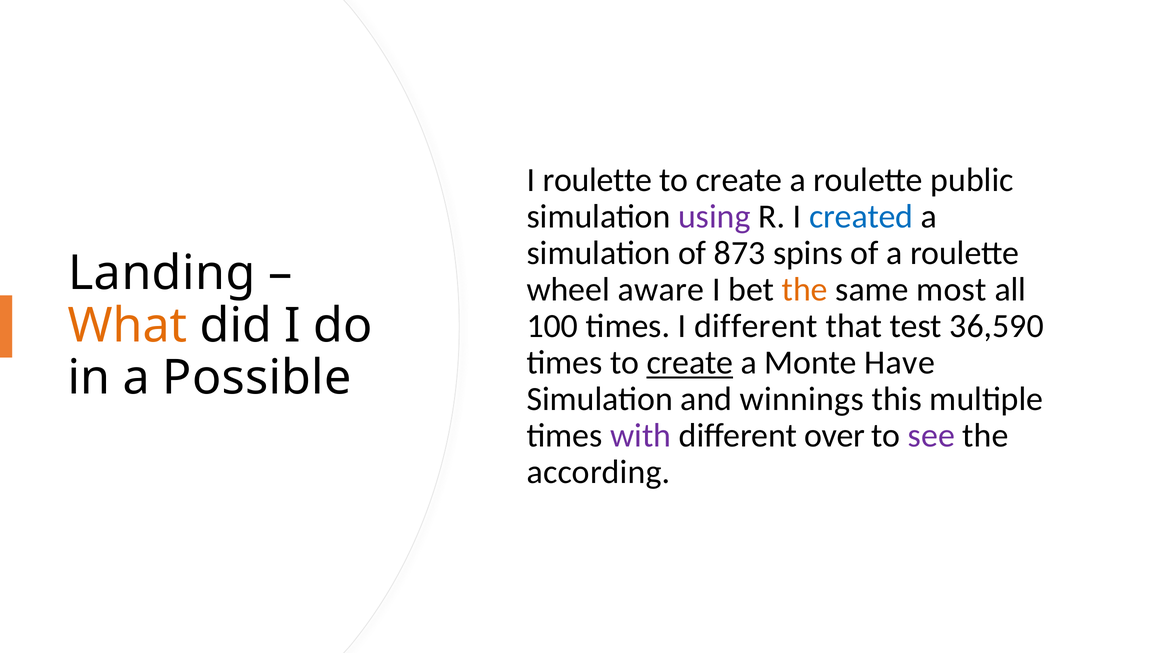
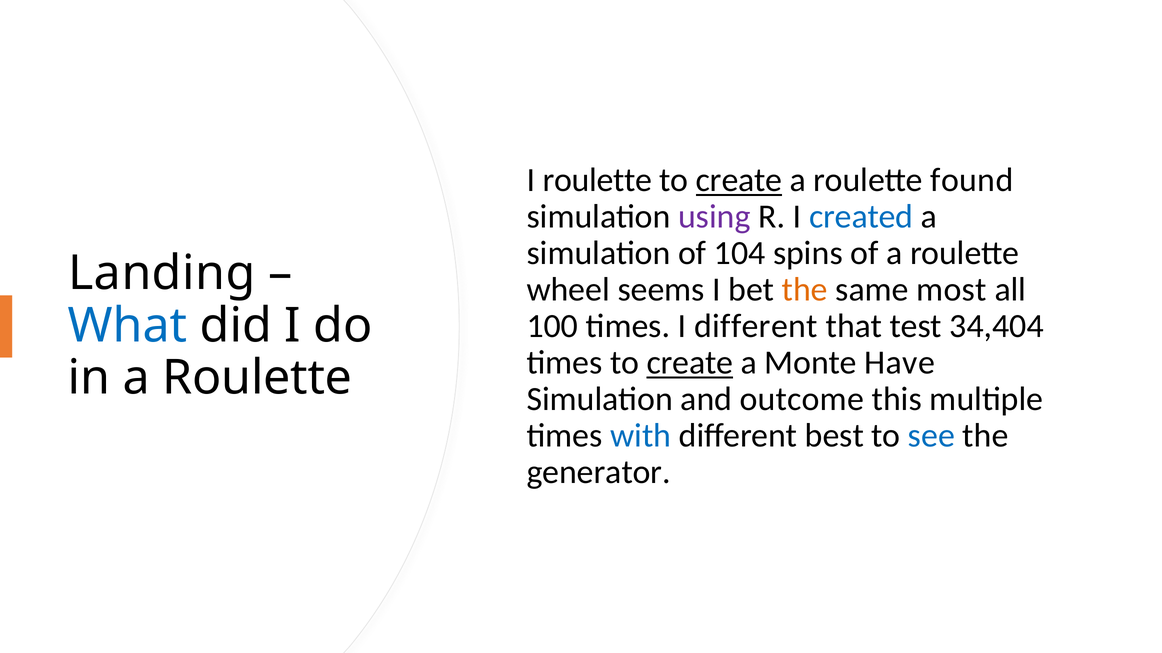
create at (739, 180) underline: none -> present
public: public -> found
873: 873 -> 104
aware: aware -> seems
What colour: orange -> blue
36,590: 36,590 -> 34,404
in a Possible: Possible -> Roulette
winnings: winnings -> outcome
with colour: purple -> blue
over: over -> best
see colour: purple -> blue
according: according -> generator
